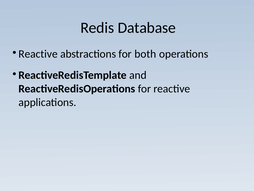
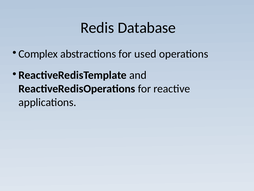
Reactive at (38, 54): Reactive -> Complex
both: both -> used
